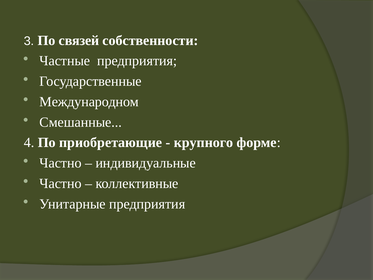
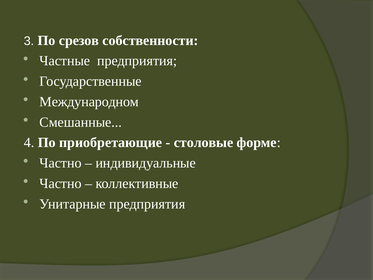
связей: связей -> срезов
крупного: крупного -> столовые
